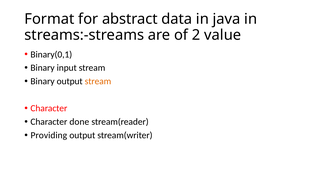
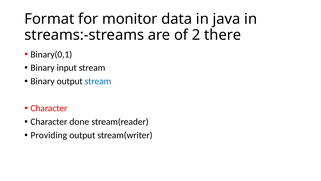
abstract: abstract -> monitor
value: value -> there
stream at (98, 81) colour: orange -> blue
